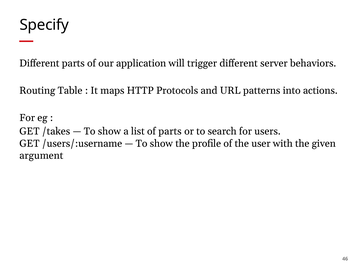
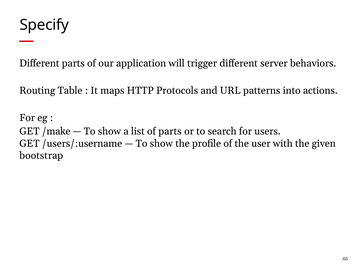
/takes: /takes -> /make
argument: argument -> bootstrap
